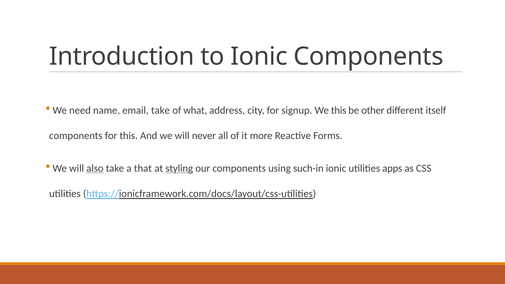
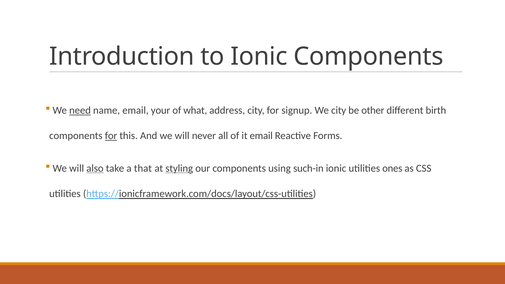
need underline: none -> present
email take: take -> your
We this: this -> city
itself: itself -> birth
for at (111, 136) underline: none -> present
it more: more -> email
apps: apps -> ones
